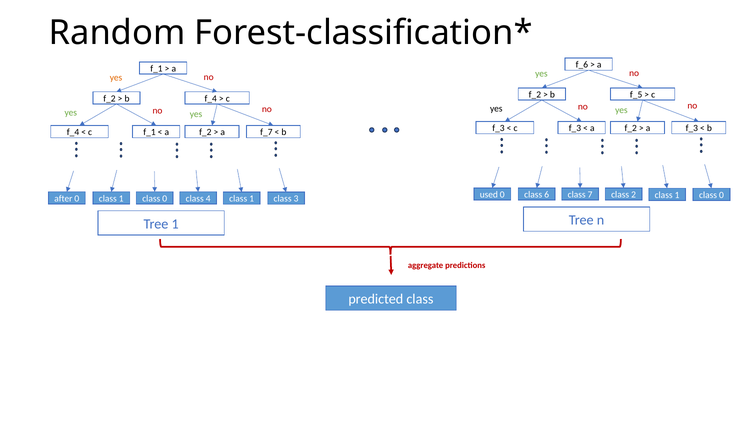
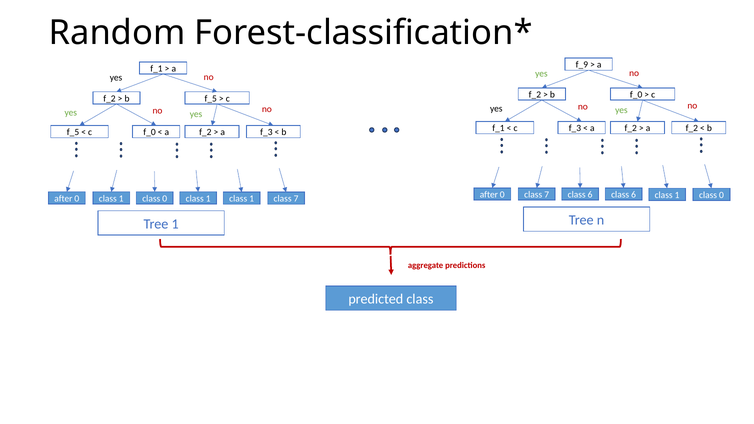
f_6: f_6 -> f_9
yes at (116, 78) colour: orange -> black
b f_5: f_5 -> f_0
b f_4: f_4 -> f_5
f_3 at (498, 128): f_3 -> f_1
f_3 at (692, 128): f_3 -> f_2
f_4 at (73, 132): f_4 -> f_5
f_1 at (149, 132): f_1 -> f_0
a f_7: f_7 -> f_3
used at (489, 195): used -> after
0 class 6: 6 -> 7
7 at (590, 195): 7 -> 6
2 at (634, 195): 2 -> 6
4 at (208, 199): 4 -> 1
1 class 3: 3 -> 7
